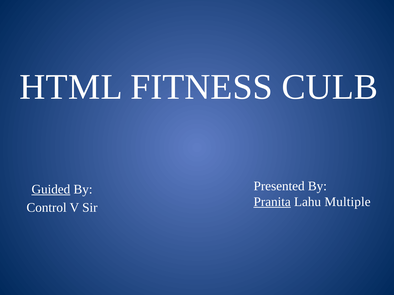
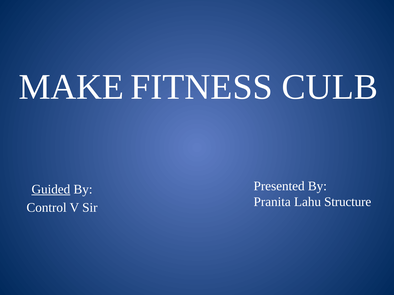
HTML: HTML -> MAKE
Pranita underline: present -> none
Multiple: Multiple -> Structure
